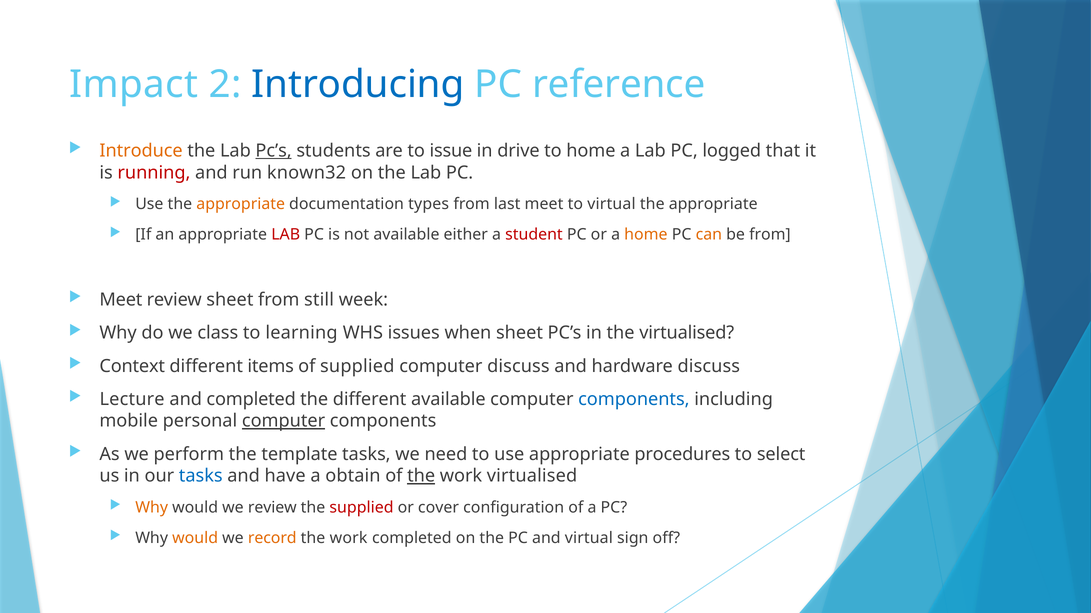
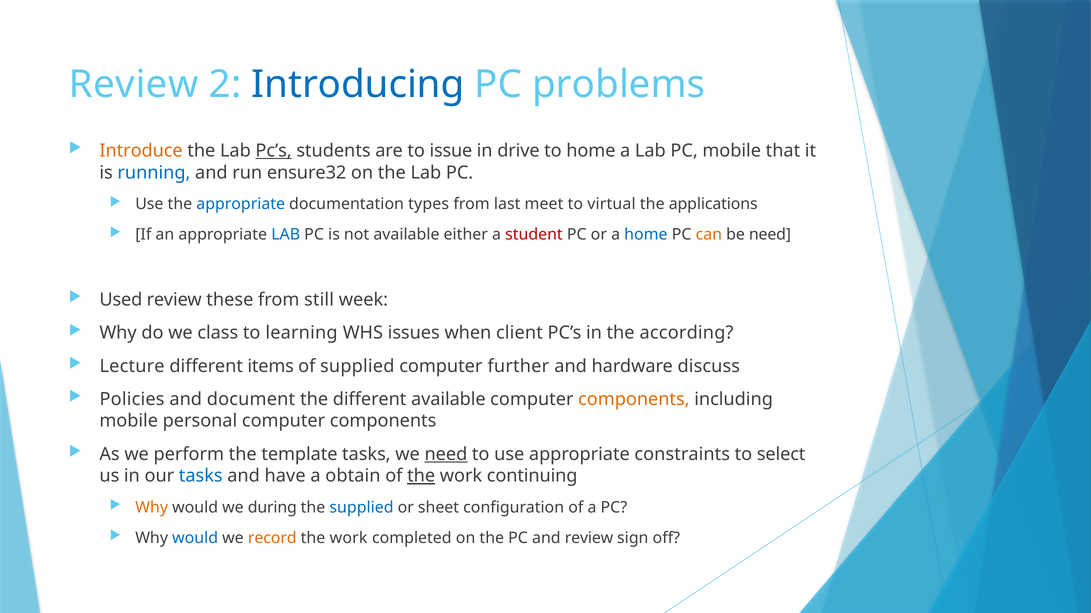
Impact at (134, 85): Impact -> Review
reference: reference -> problems
PC logged: logged -> mobile
running colour: red -> blue
known32: known32 -> ensure32
appropriate at (241, 204) colour: orange -> blue
appropriate at (713, 204): appropriate -> applications
LAB at (286, 235) colour: red -> blue
home at (646, 235) colour: orange -> blue
be from: from -> need
Meet at (121, 300): Meet -> Used
review sheet: sheet -> these
when sheet: sheet -> client
the virtualised: virtualised -> according
Context: Context -> Lecture
computer discuss: discuss -> further
Lecture: Lecture -> Policies
and completed: completed -> document
components at (634, 400) colour: blue -> orange
computer at (284, 421) underline: present -> none
need at (446, 455) underline: none -> present
procedures: procedures -> constraints
work virtualised: virtualised -> continuing
we review: review -> during
supplied at (362, 508) colour: red -> blue
cover: cover -> sheet
would at (195, 539) colour: orange -> blue
and virtual: virtual -> review
